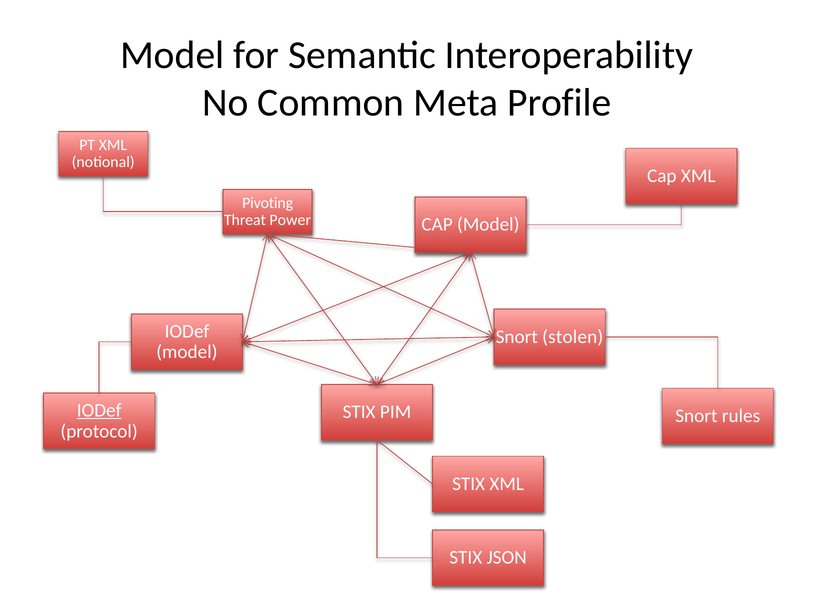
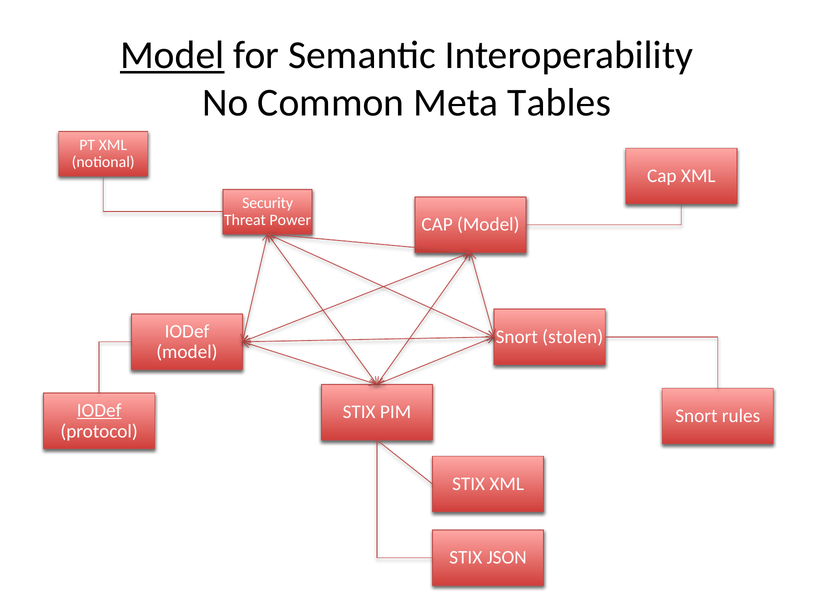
Model at (172, 55) underline: none -> present
Profile: Profile -> Tables
Pivoting: Pivoting -> Security
